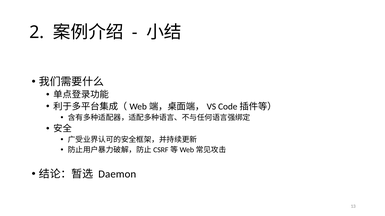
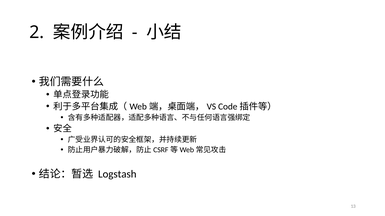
Daemon: Daemon -> Logstash
